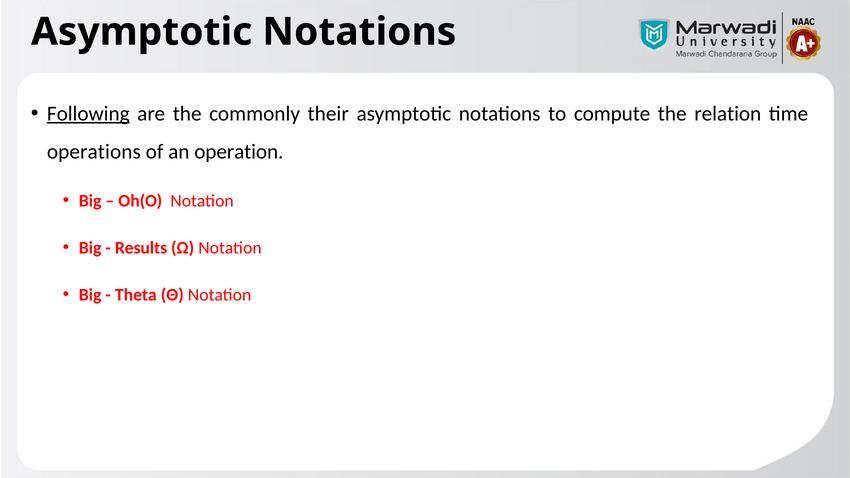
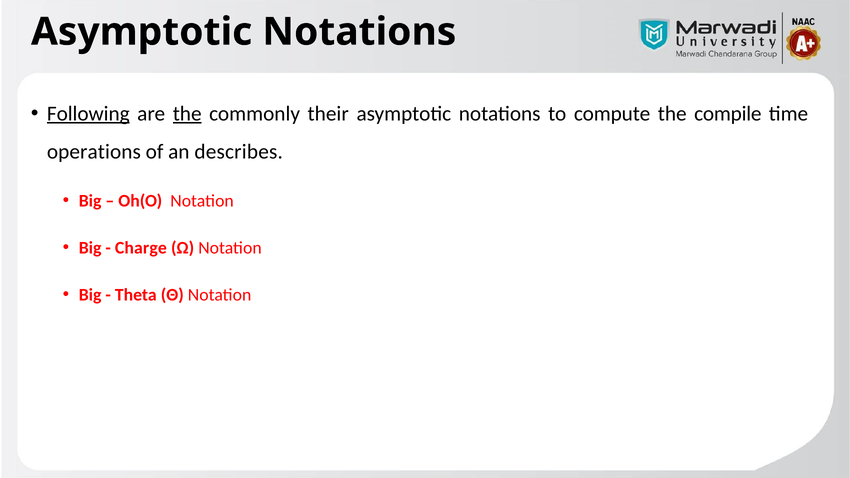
the at (187, 114) underline: none -> present
relation: relation -> compile
operation: operation -> describes
Results: Results -> Charge
